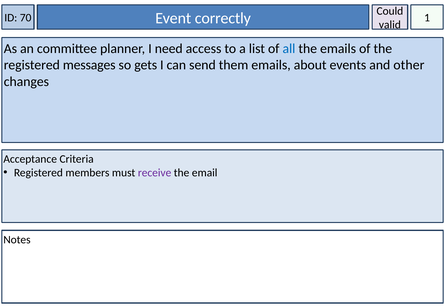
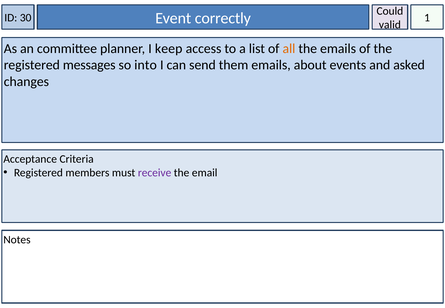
70: 70 -> 30
need: need -> keep
all colour: blue -> orange
gets: gets -> into
other: other -> asked
